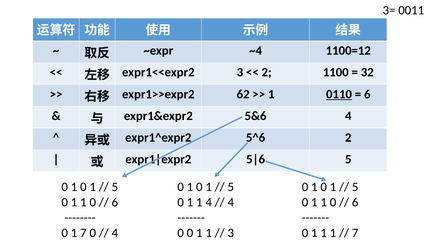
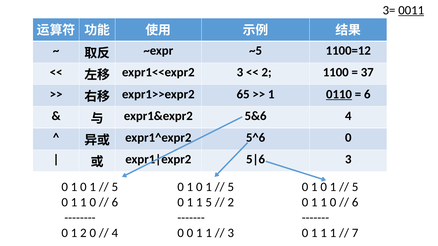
0011 underline: none -> present
~4: ~4 -> ~5
32: 32 -> 37
62: 62 -> 65
5^6 2: 2 -> 0
5 at (348, 160): 5 -> 3
1 4: 4 -> 5
4 at (231, 203): 4 -> 2
1 7: 7 -> 2
